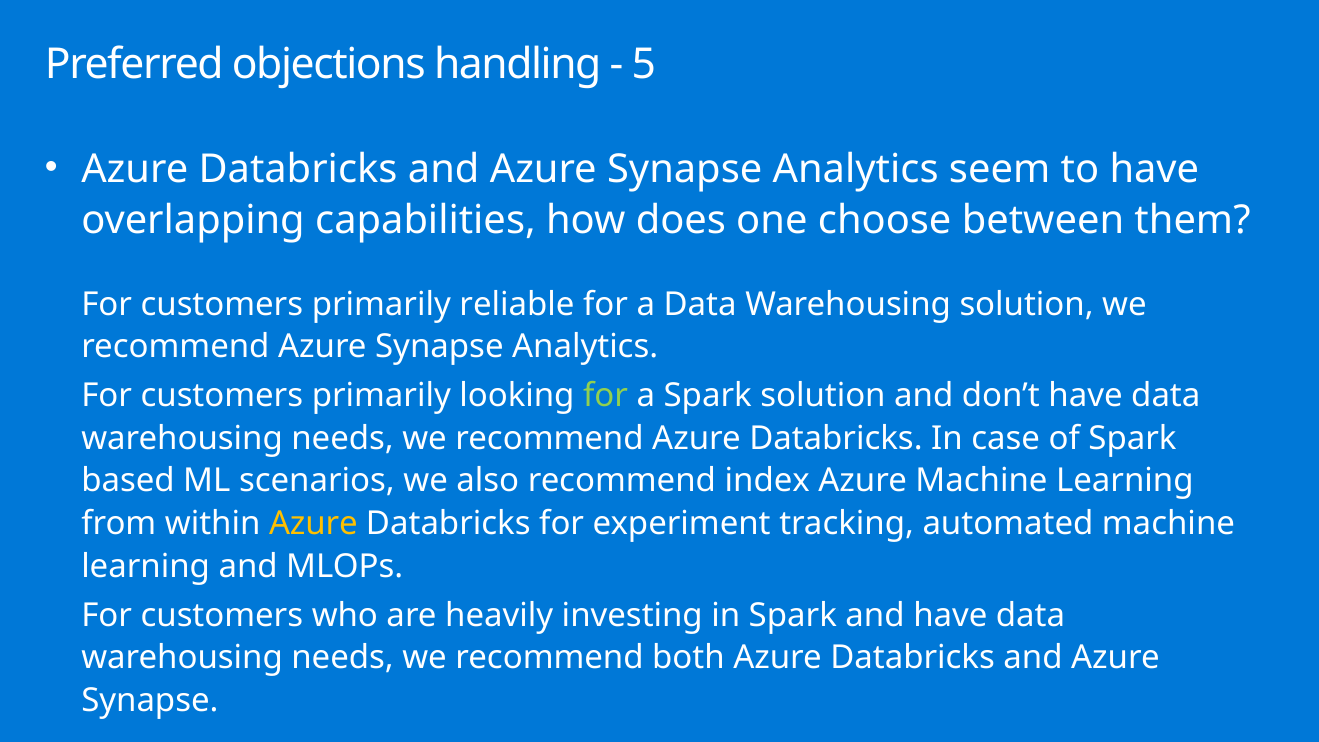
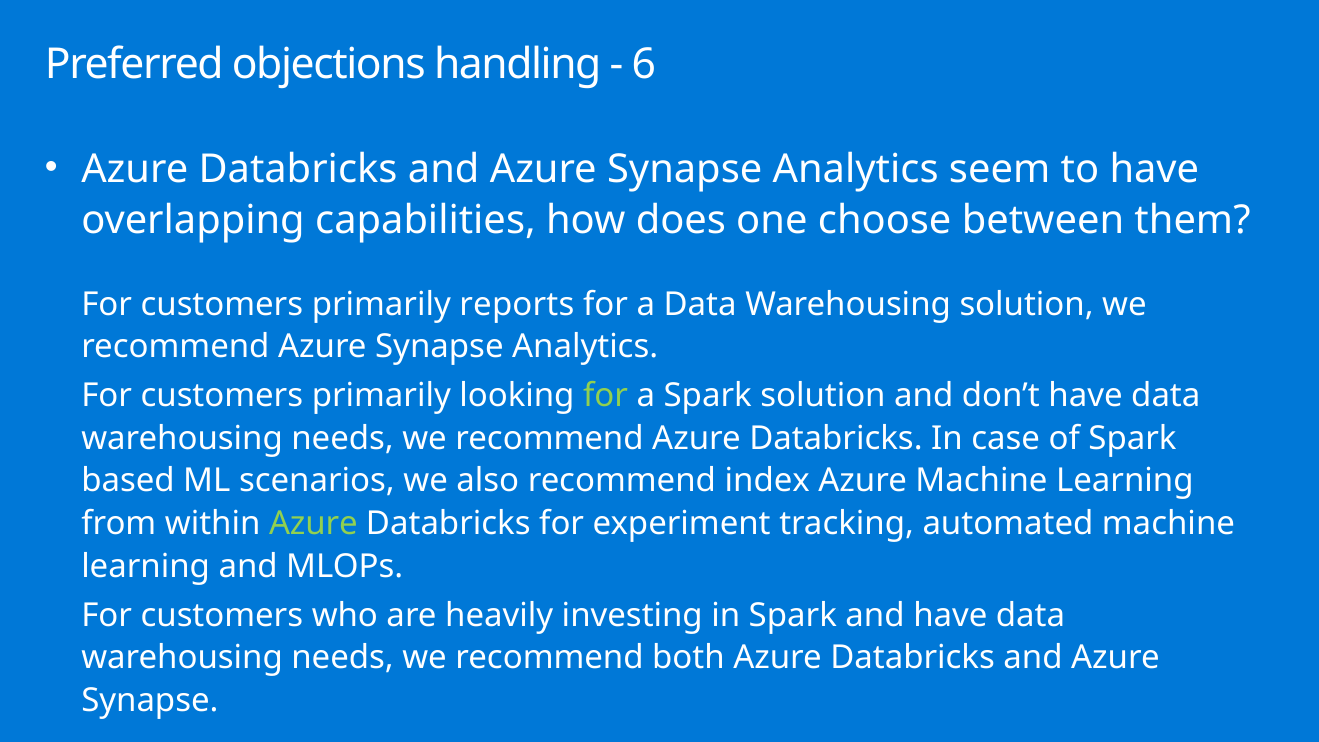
5: 5 -> 6
reliable: reliable -> reports
Azure at (313, 524) colour: yellow -> light green
